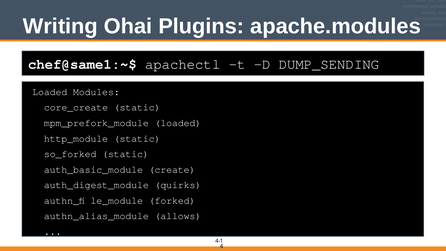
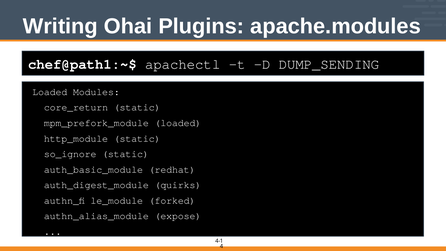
chef@same1:~$: chef@same1:~$ -> chef@path1:~$
core_create: core_create -> core_return
so_forked: so_forked -> so_ignore
create: create -> redhat
allows: allows -> expose
